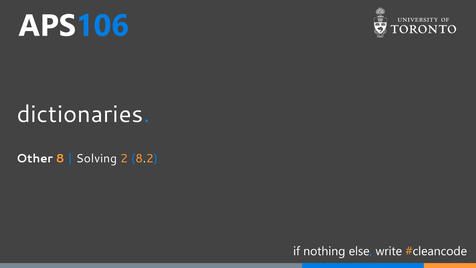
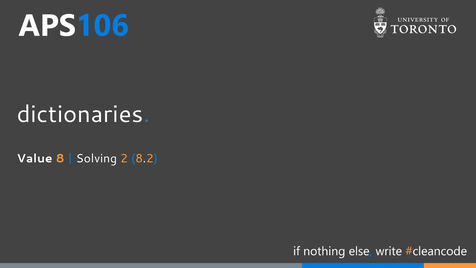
Other: Other -> Value
